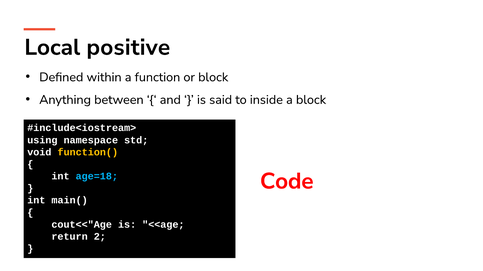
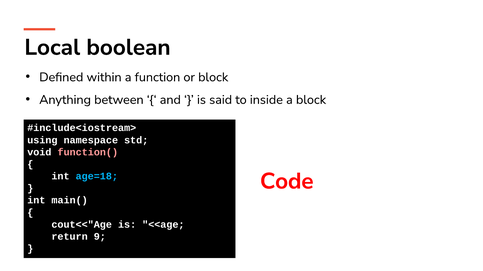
positive: positive -> boolean
function( colour: yellow -> pink
2: 2 -> 9
